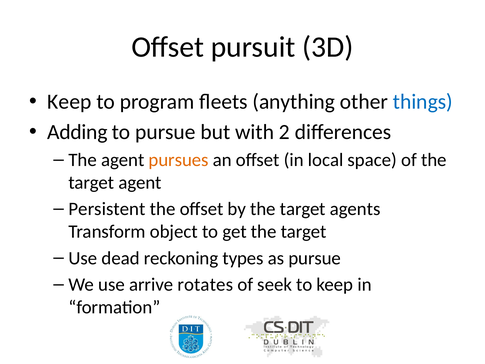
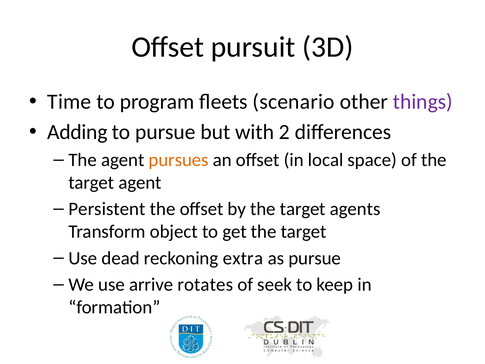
Keep at (69, 102): Keep -> Time
anything: anything -> scenario
things colour: blue -> purple
types: types -> extra
